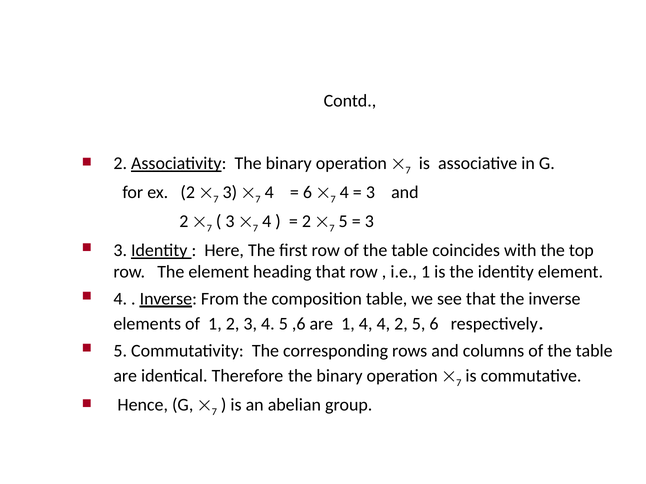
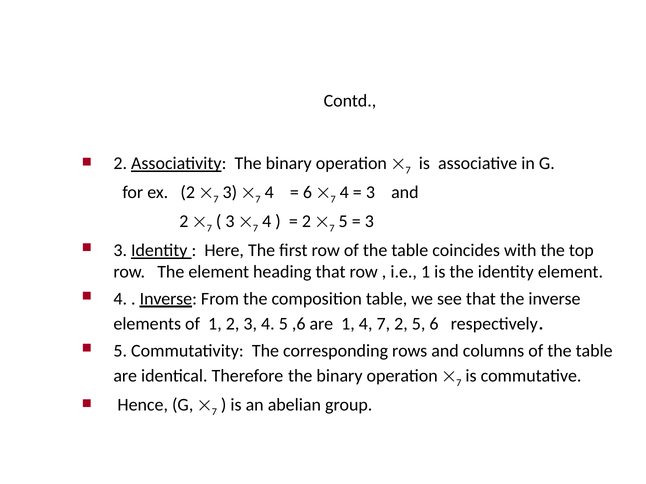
4 4: 4 -> 7
